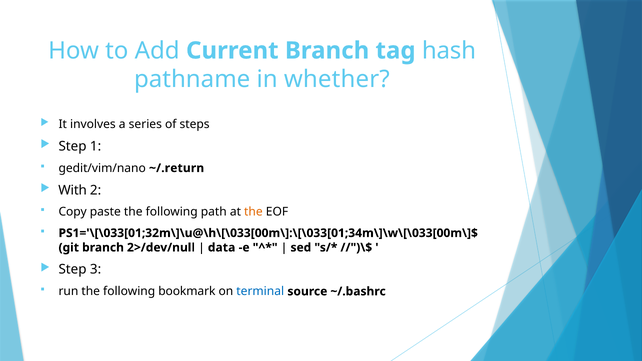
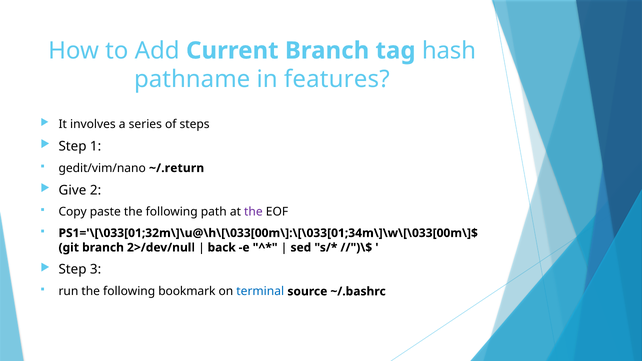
whether: whether -> features
With: With -> Give
the at (253, 212) colour: orange -> purple
data: data -> back
